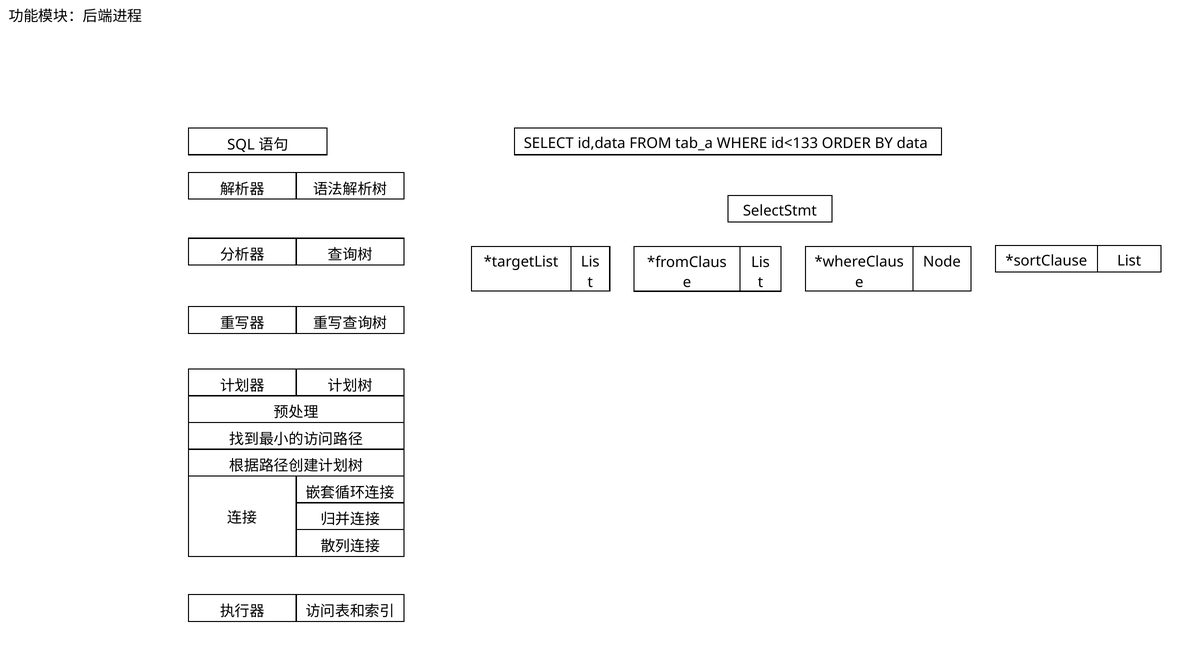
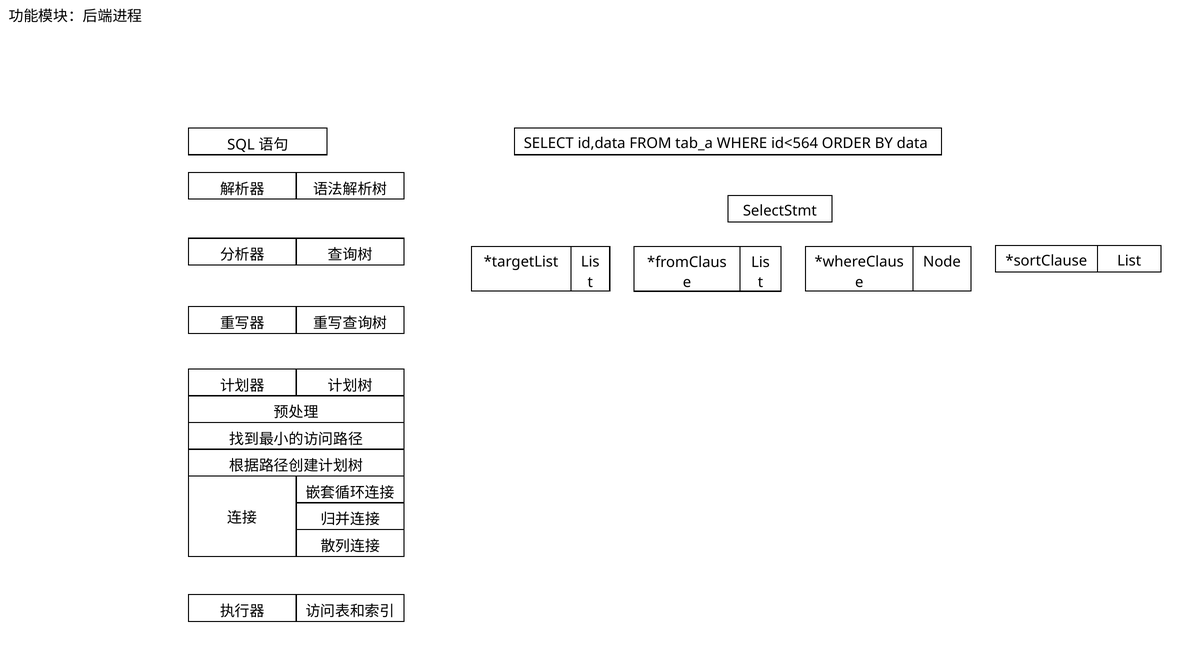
id<133: id<133 -> id<564
